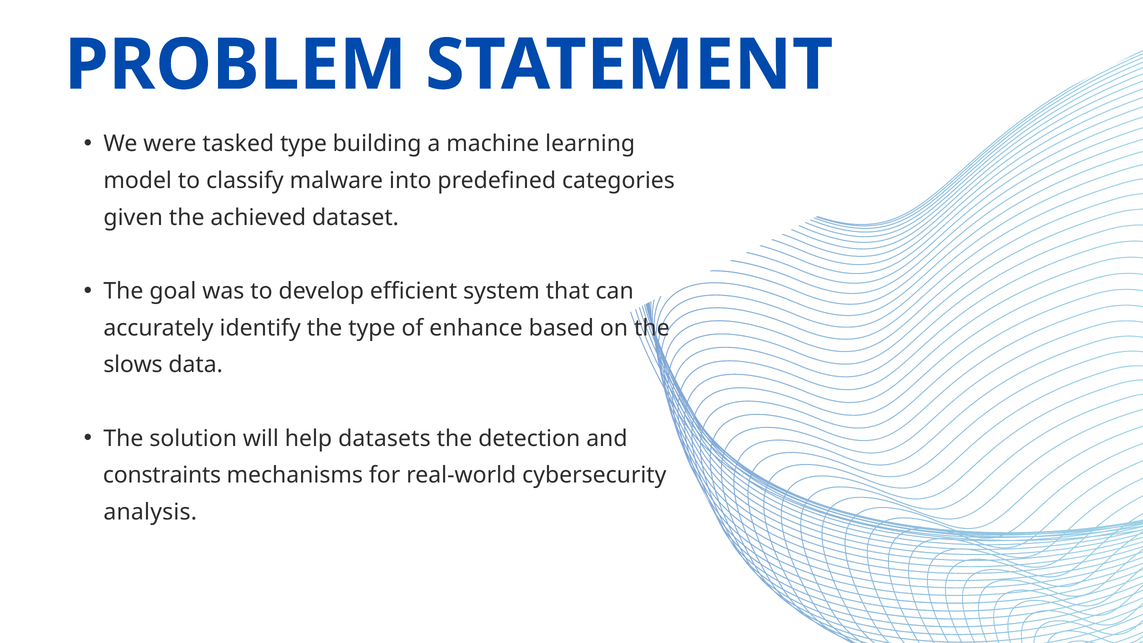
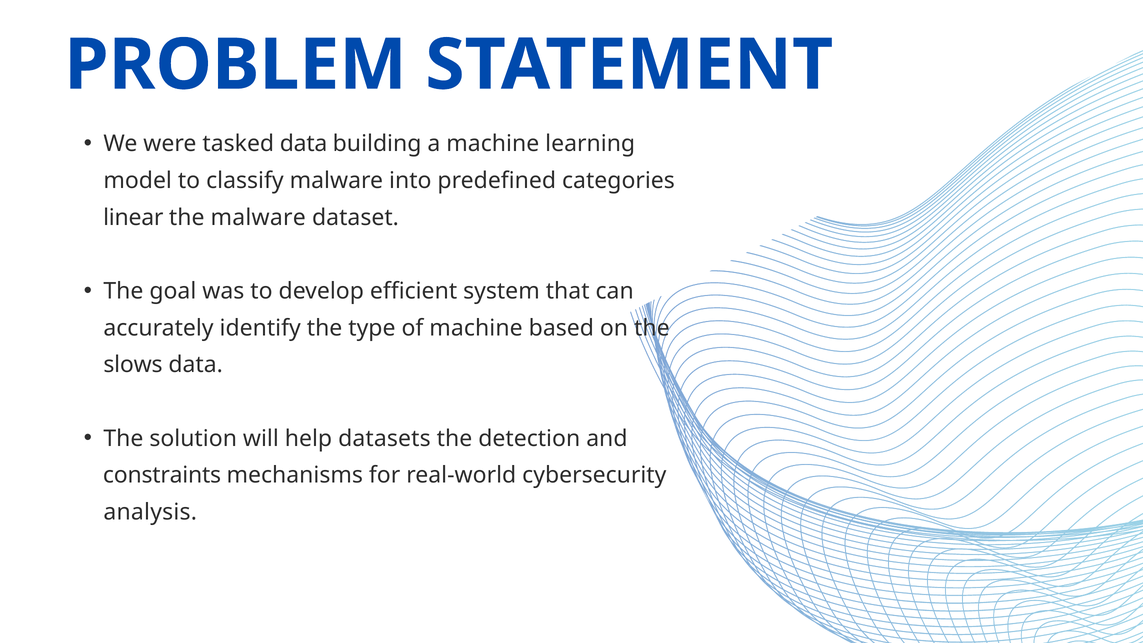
tasked type: type -> data
given: given -> linear
the achieved: achieved -> malware
of enhance: enhance -> machine
